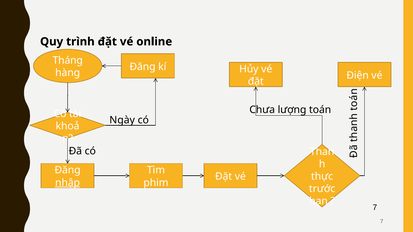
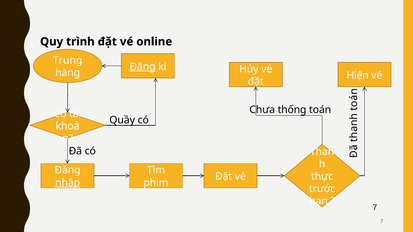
Tháng: Tháng -> Trung
Đăng at (143, 67) underline: none -> present
Điện: Điện -> Hiện
lượng: lượng -> thống
Ngày: Ngày -> Quầy
